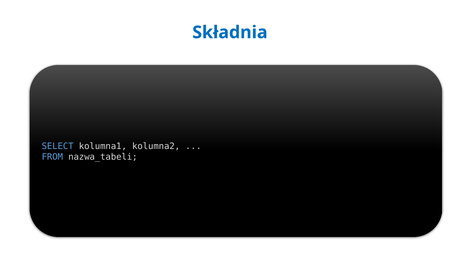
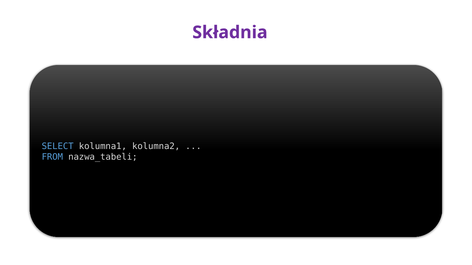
Składnia colour: blue -> purple
